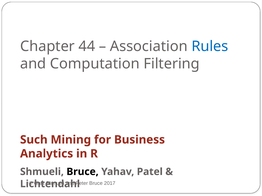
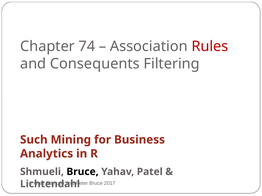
44: 44 -> 74
Rules colour: blue -> red
Computation: Computation -> Consequents
